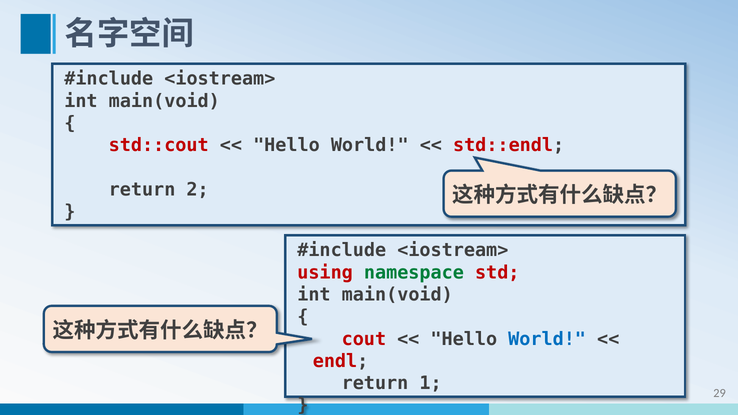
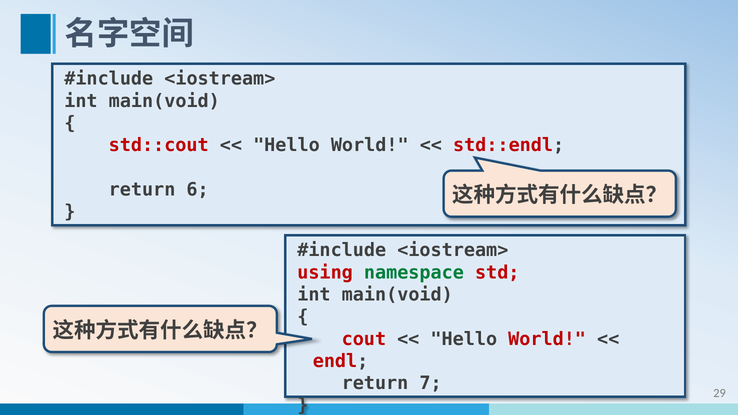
2: 2 -> 6
World at (547, 339) colour: blue -> red
1: 1 -> 7
